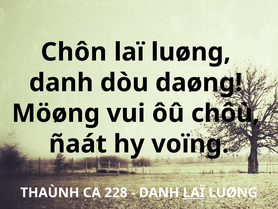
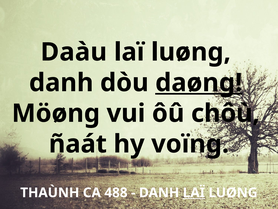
Chôn: Chôn -> Daàu
daøng underline: none -> present
228: 228 -> 488
